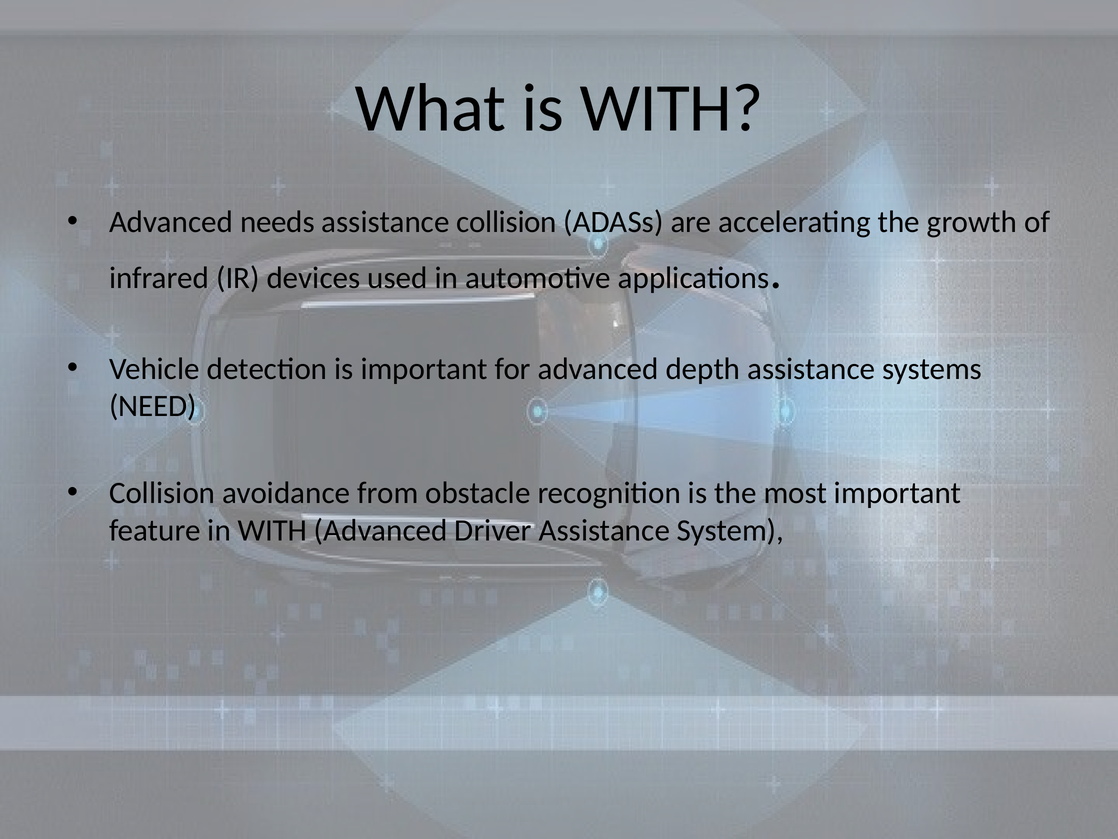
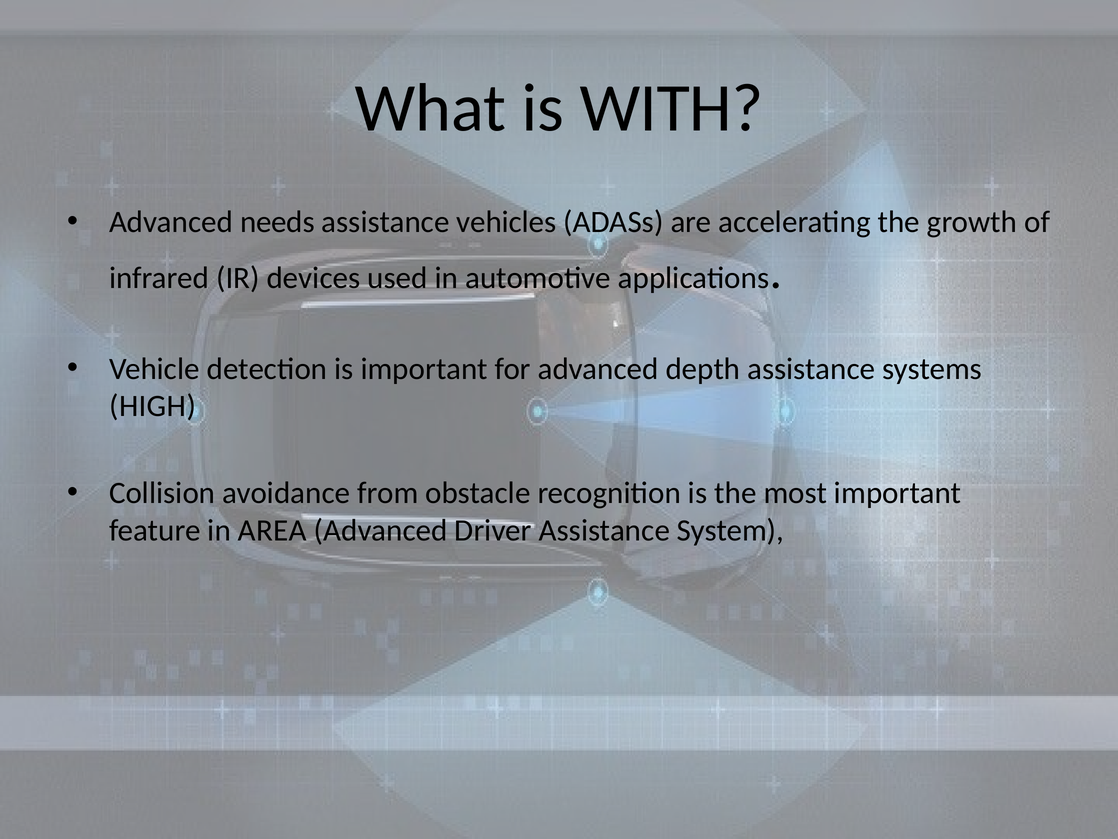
assistance collision: collision -> vehicles
NEED: NEED -> HIGH
in WITH: WITH -> AREA
